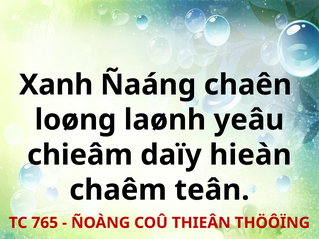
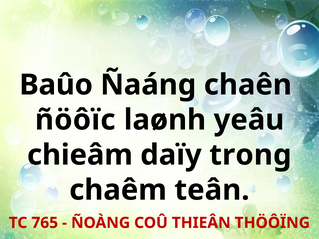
Xanh: Xanh -> Baûo
loøng: loøng -> ñöôïc
hieàn: hieàn -> trong
